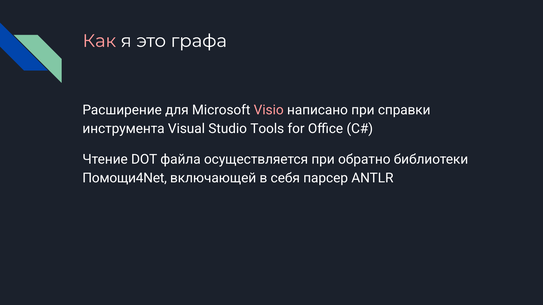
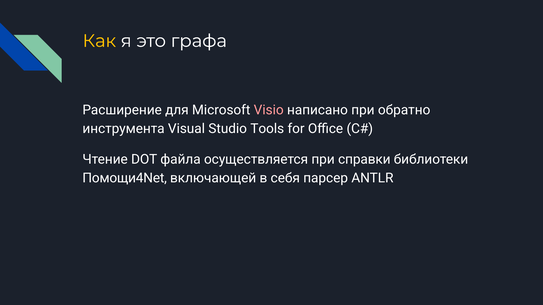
Как colour: pink -> yellow
справки: справки -> обратно
обратно: обратно -> справки
